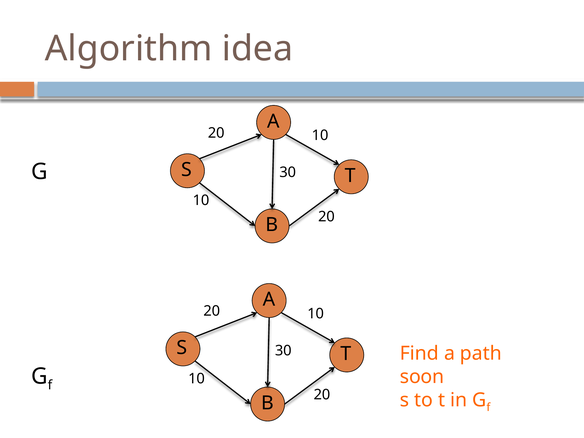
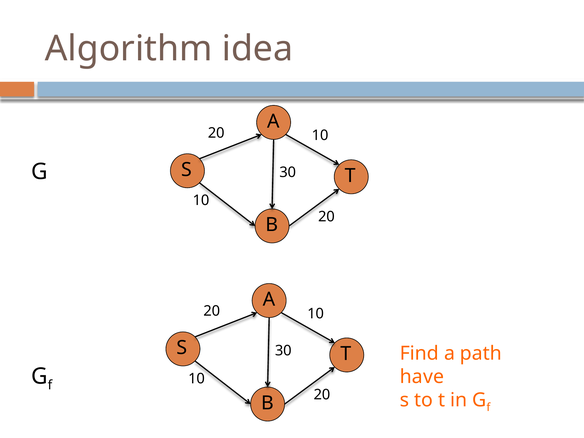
soon: soon -> have
